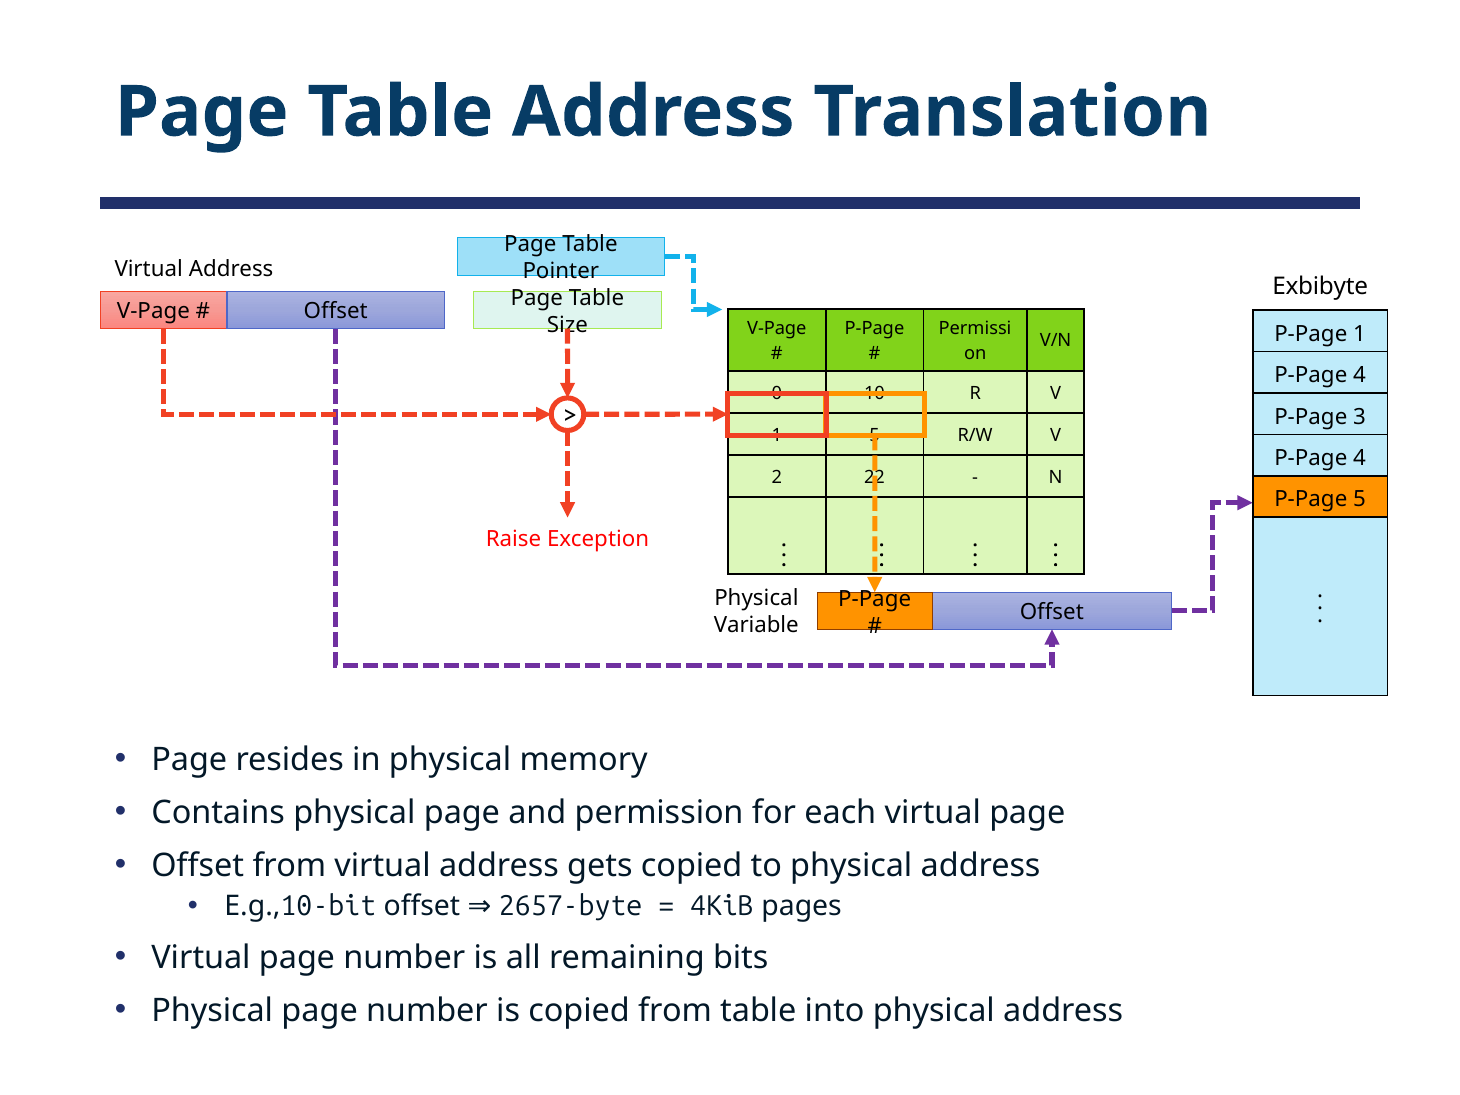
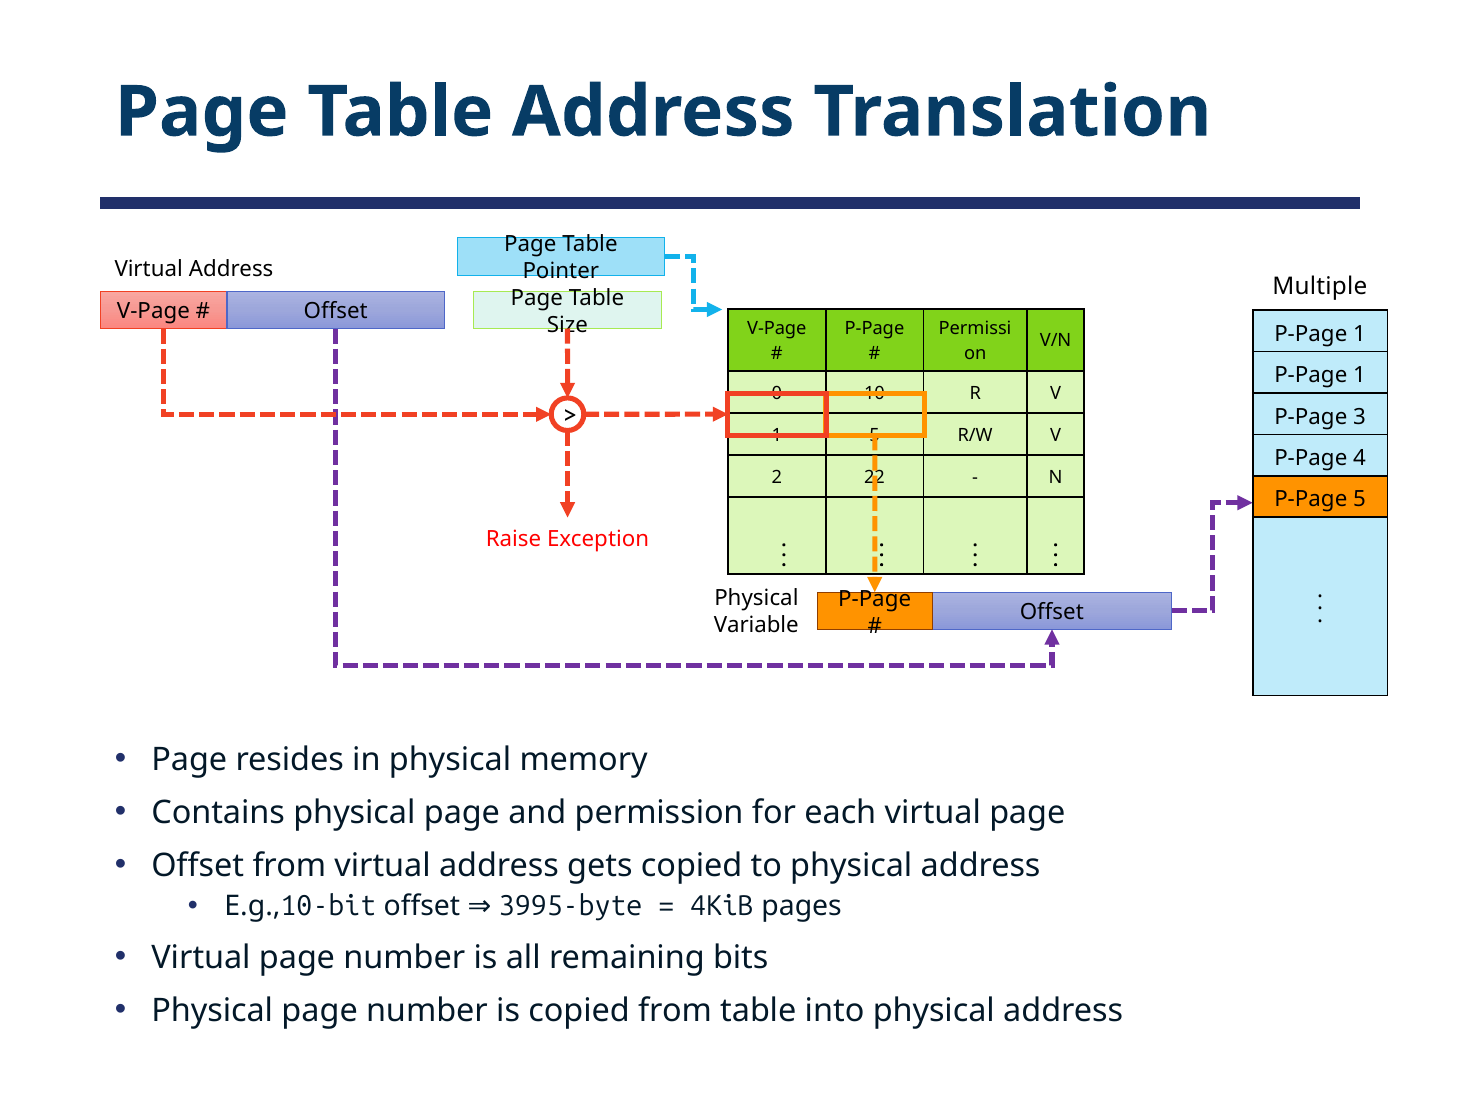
Exbibyte: Exbibyte -> Multiple
4 at (1359, 375): 4 -> 1
2657-byte: 2657-byte -> 3995-byte
